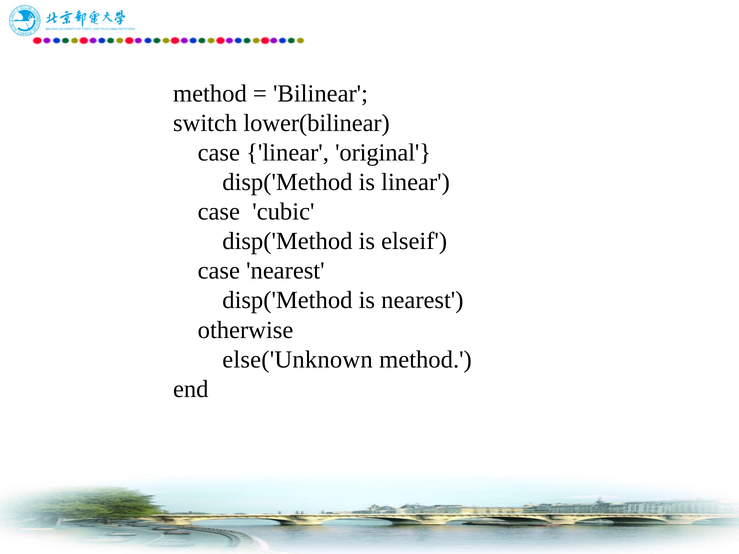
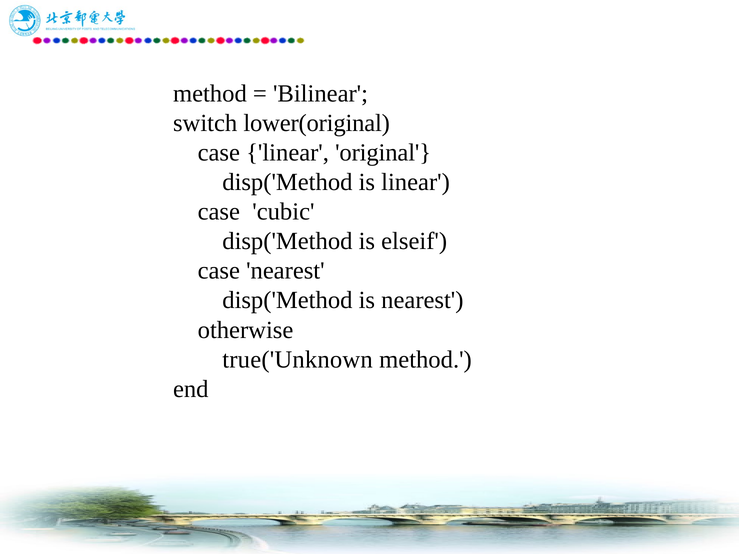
lower(bilinear: lower(bilinear -> lower(original
else('Unknown: else('Unknown -> true('Unknown
